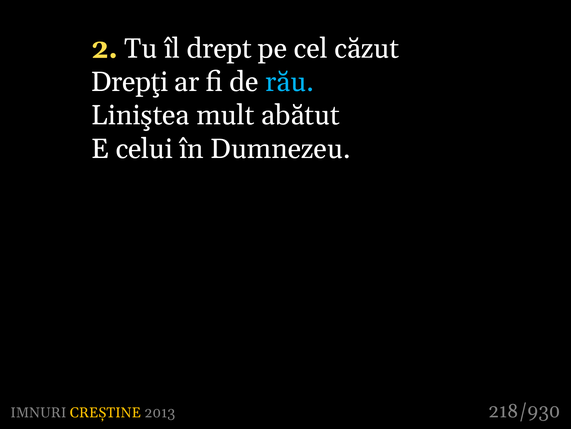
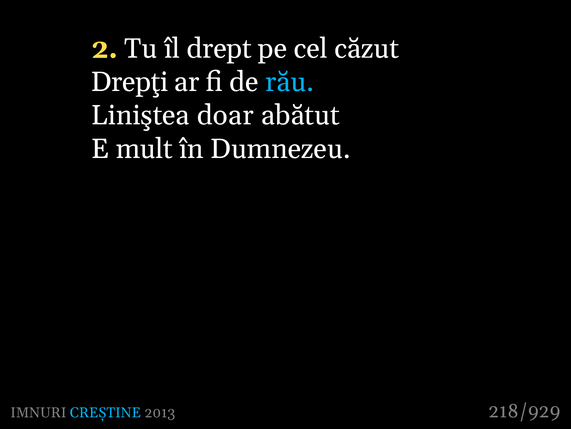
mult: mult -> doar
celui: celui -> mult
CREȘTINE colour: yellow -> light blue
218/930: 218/930 -> 218/929
